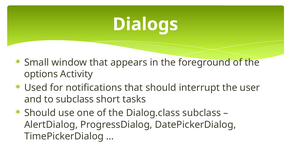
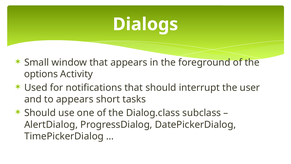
to subclass: subclass -> appears
